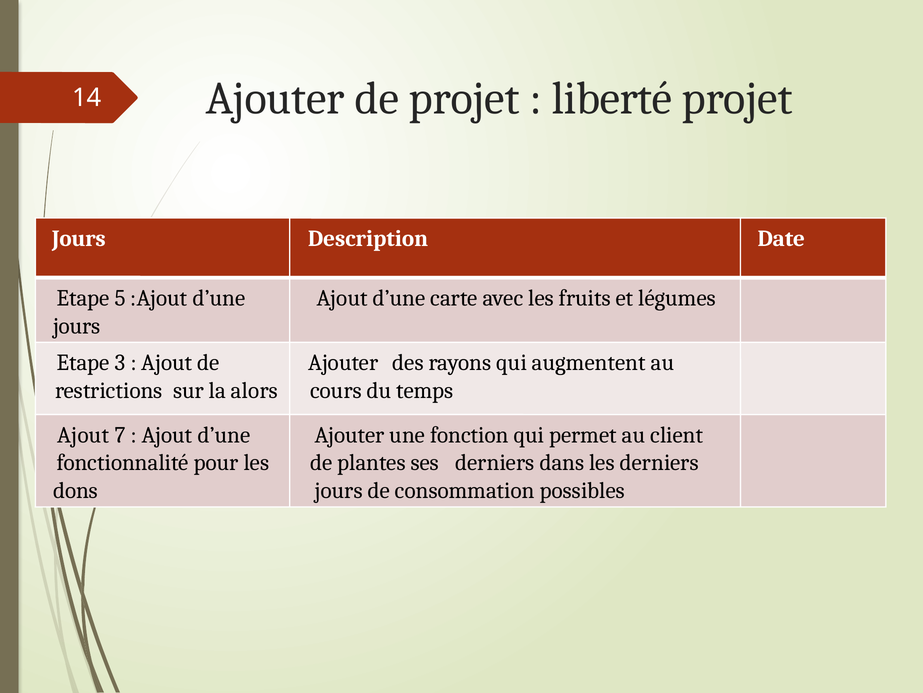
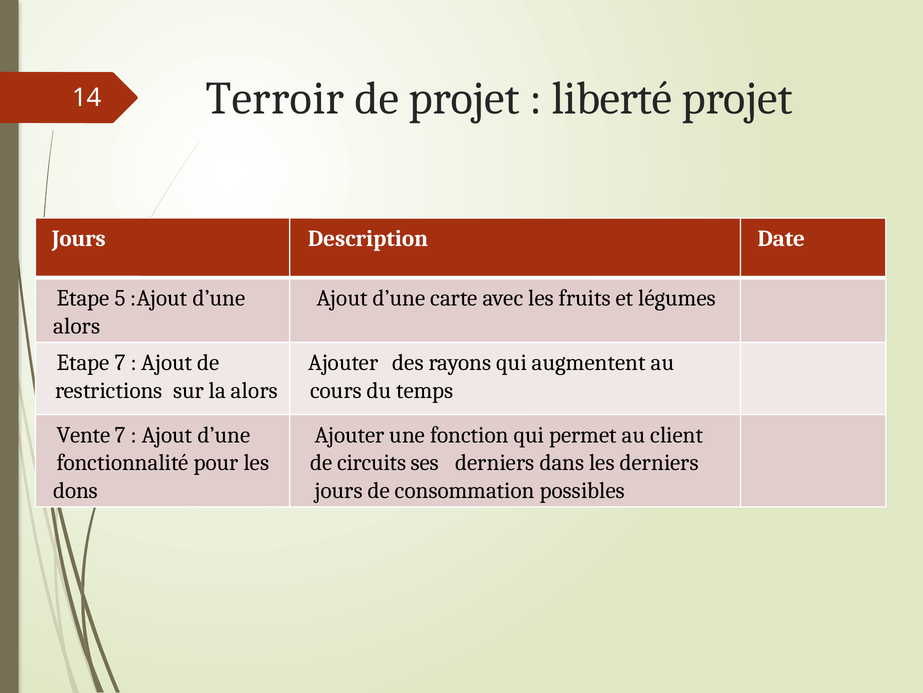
14 Ajouter: Ajouter -> Terroir
jours at (77, 326): jours -> alors
Etape 3: 3 -> 7
Ajout at (83, 435): Ajout -> Vente
plantes: plantes -> circuits
